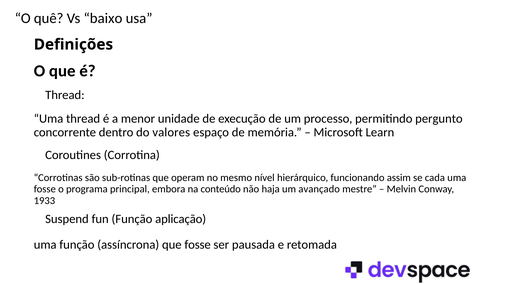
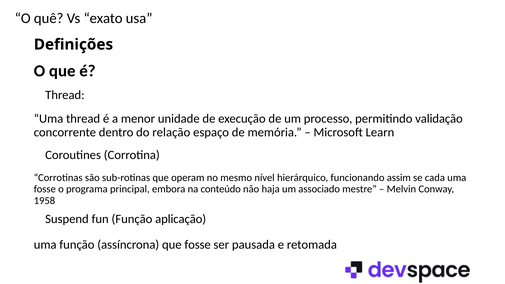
baixo: baixo -> exato
pergunto: pergunto -> validação
valores: valores -> relação
avançado: avançado -> associado
1933: 1933 -> 1958
